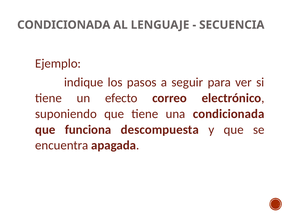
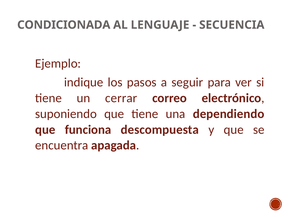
efecto: efecto -> cerrar
una condicionada: condicionada -> dependiendo
